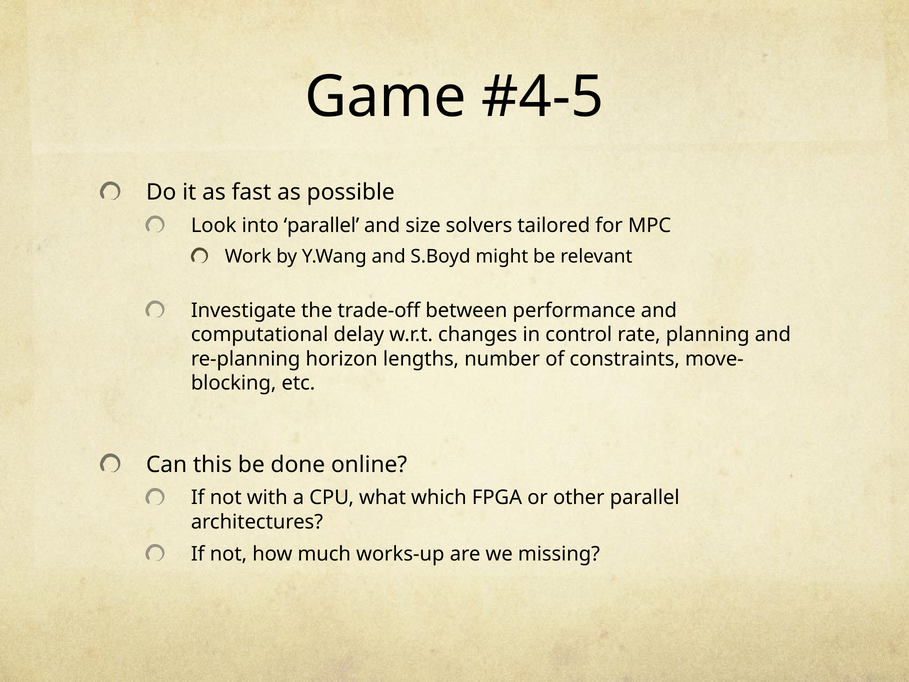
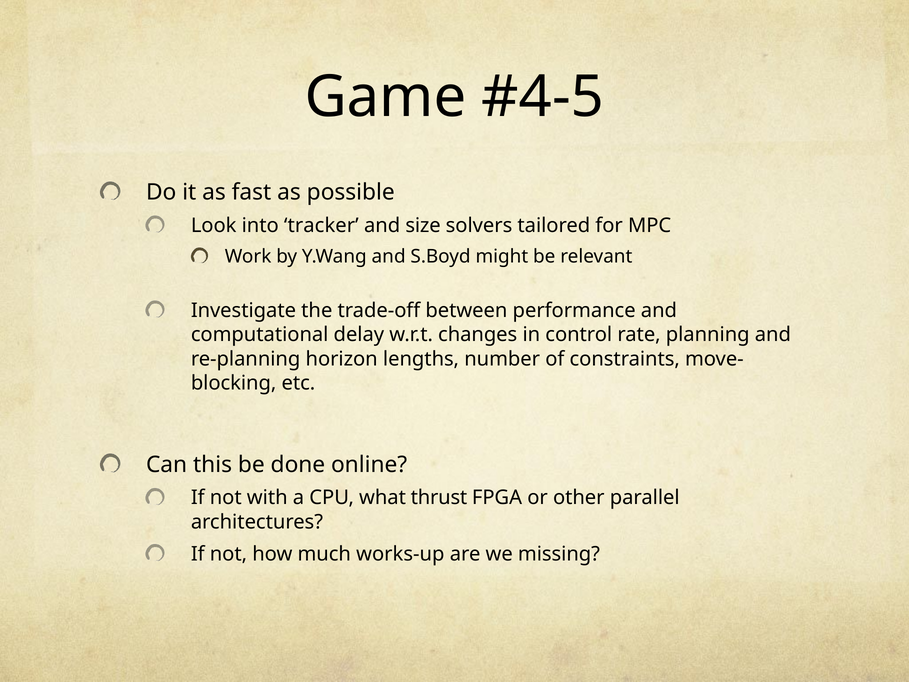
into parallel: parallel -> tracker
which: which -> thrust
